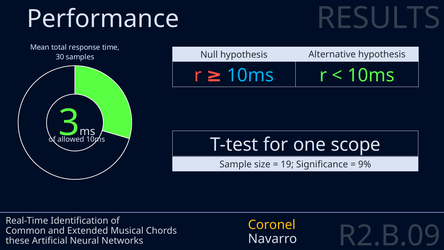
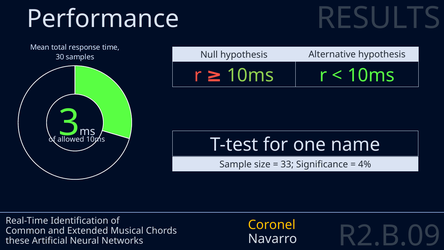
10ms at (250, 75) colour: light blue -> light green
scope: scope -> name
19: 19 -> 33
9%: 9% -> 4%
